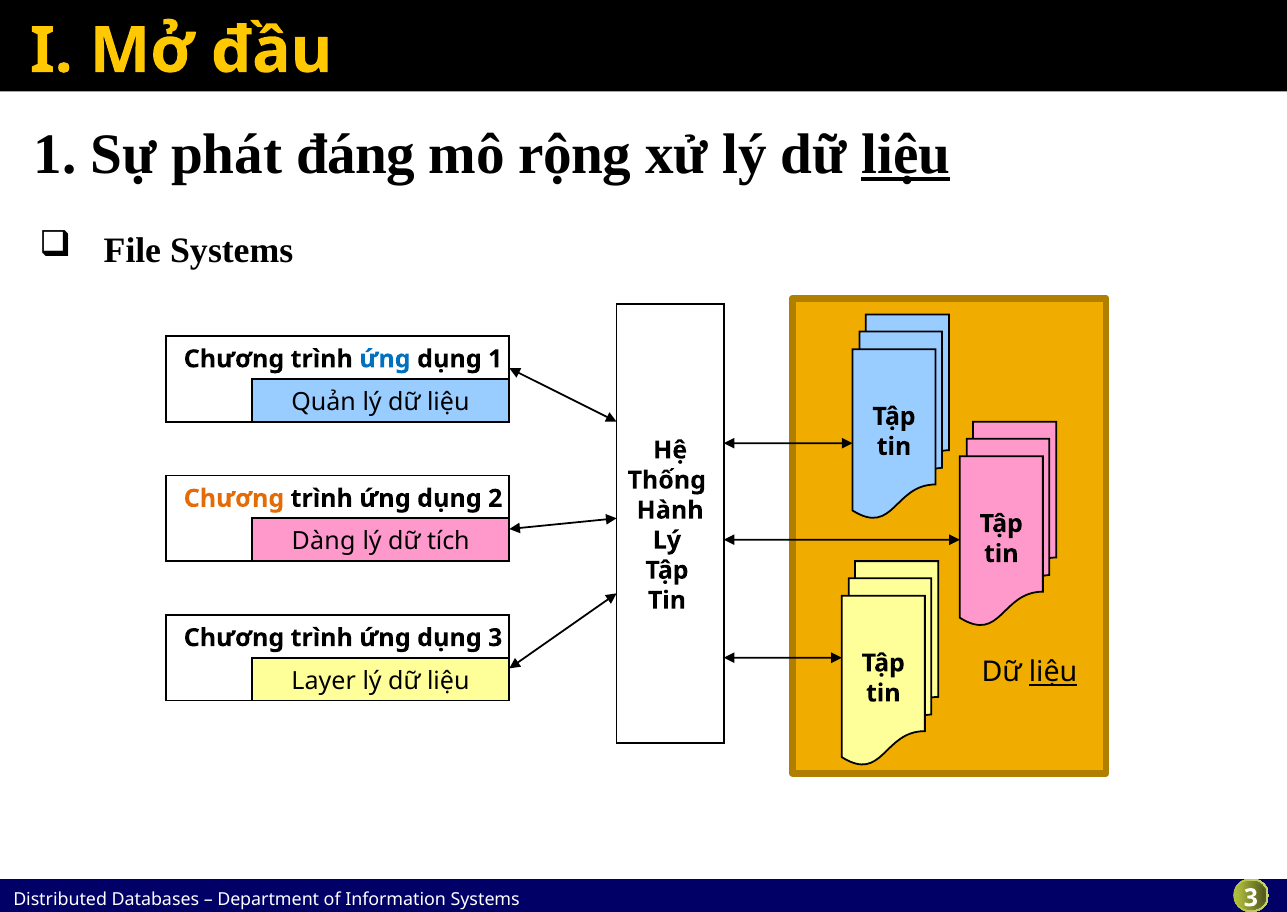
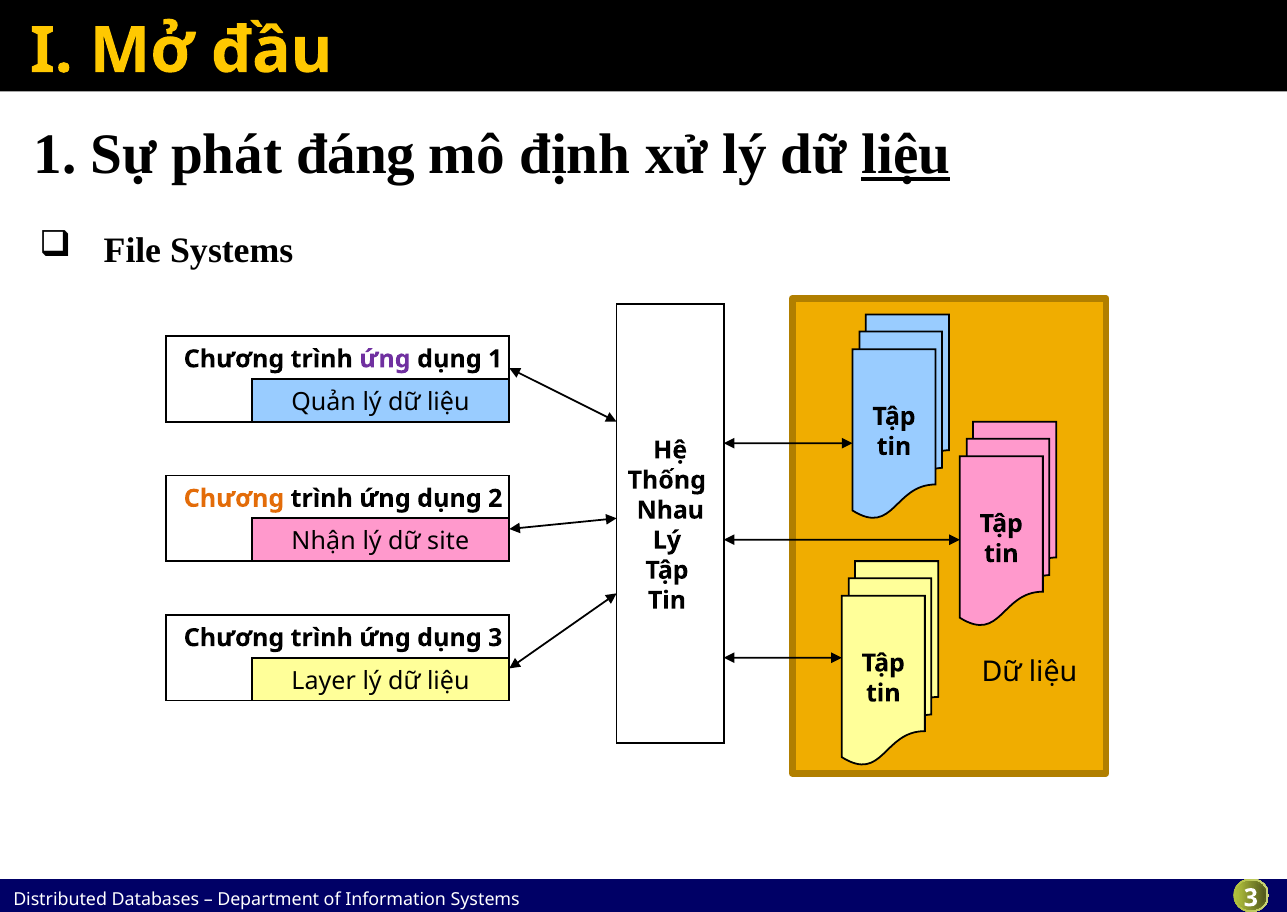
rộng: rộng -> định
ứng at (385, 359) colour: blue -> purple
Hành: Hành -> Nhau
Dàng: Dàng -> Nhận
tích: tích -> site
liệu at (1053, 672) underline: present -> none
